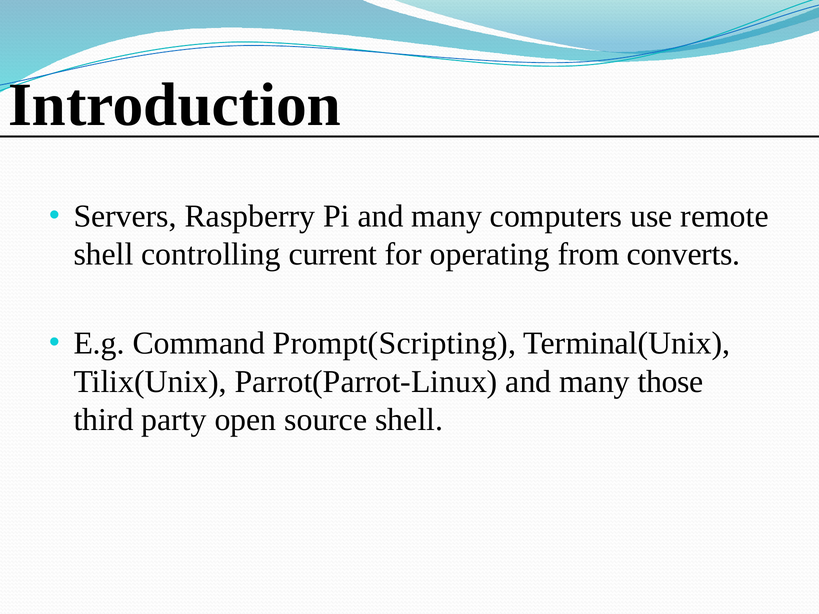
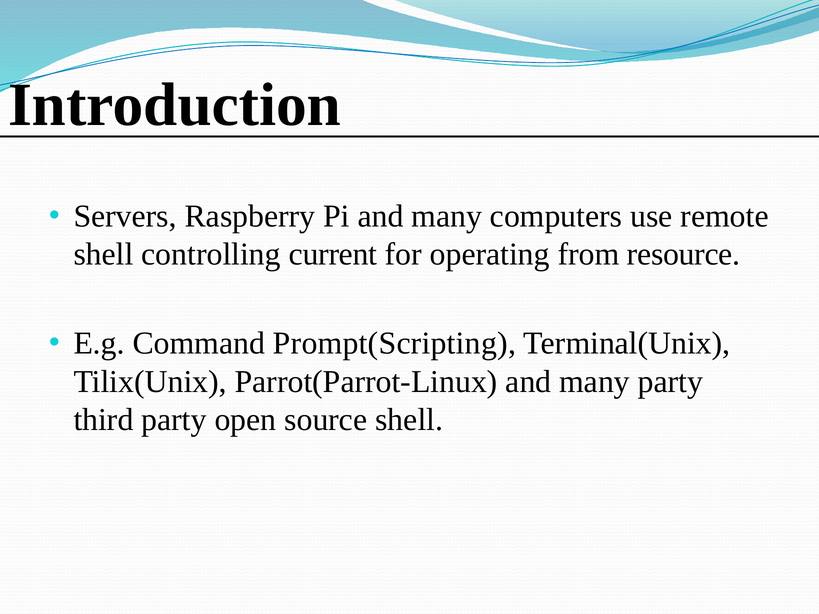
converts: converts -> resource
many those: those -> party
